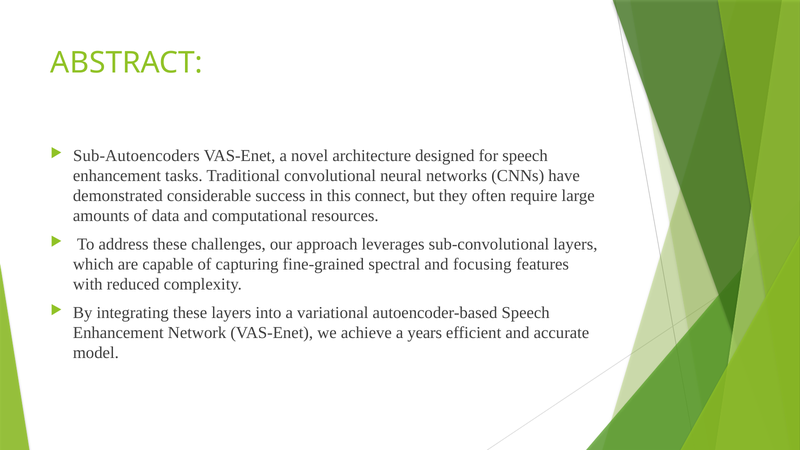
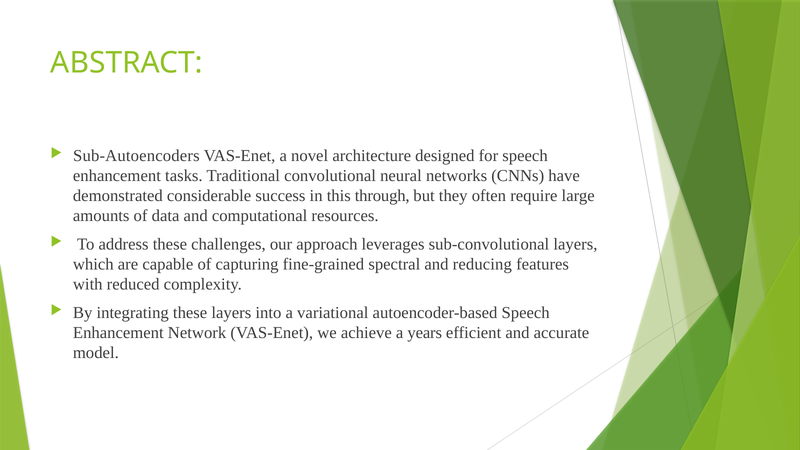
connect: connect -> through
focusing: focusing -> reducing
